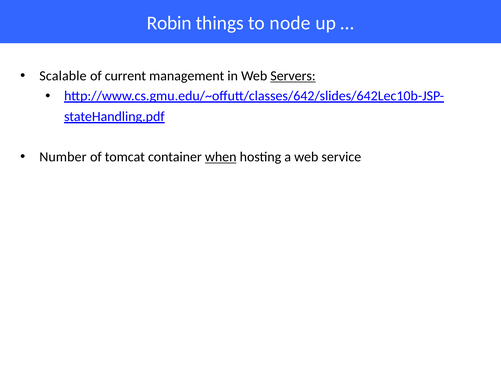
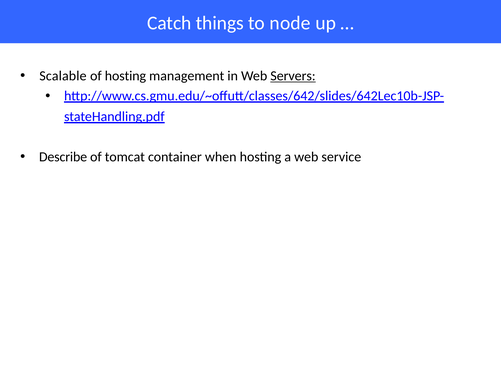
Robin: Robin -> Catch
of current: current -> hosting
Number: Number -> Describe
when underline: present -> none
